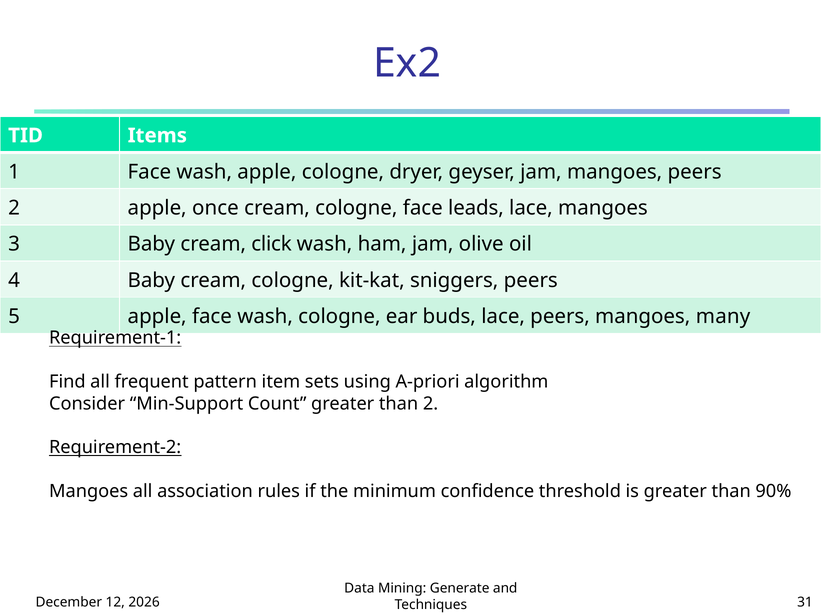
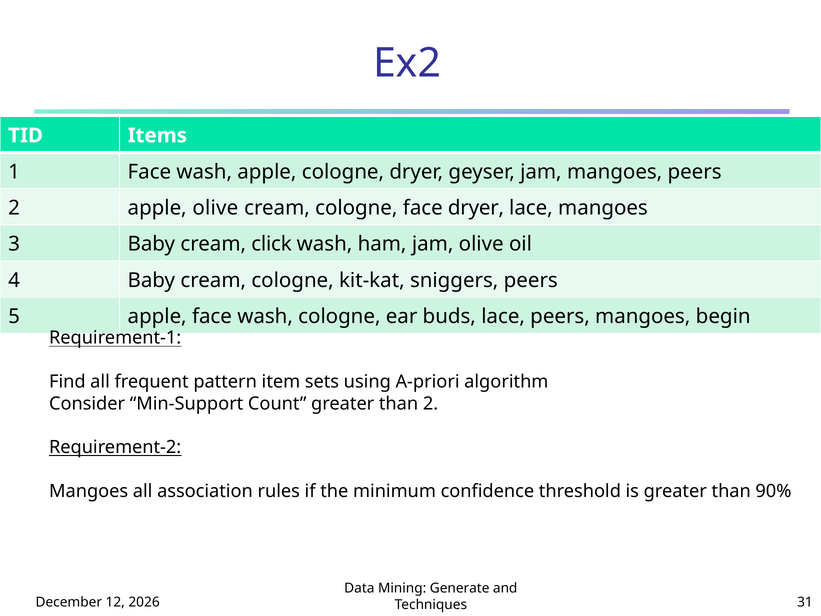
apple once: once -> olive
face leads: leads -> dryer
many: many -> begin
